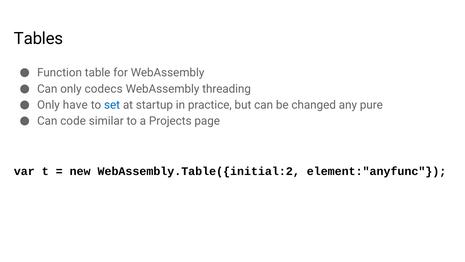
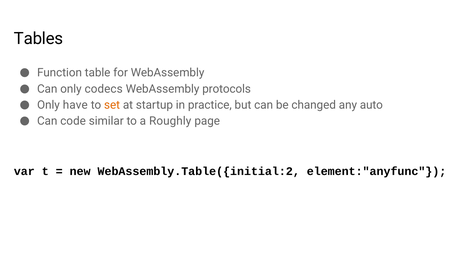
threading: threading -> protocols
set colour: blue -> orange
pure: pure -> auto
Projects: Projects -> Roughly
